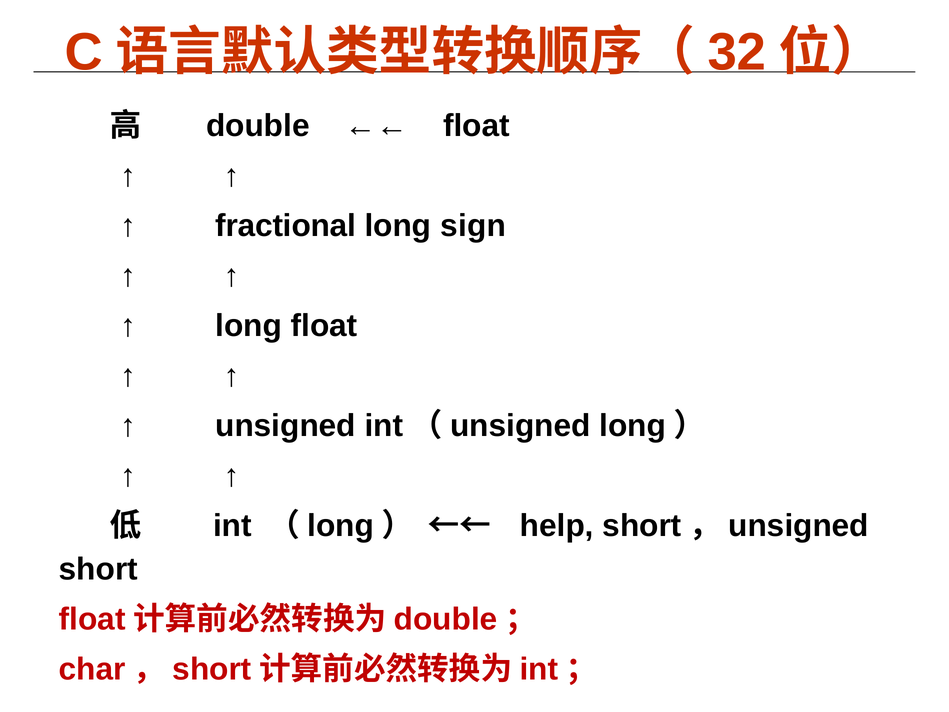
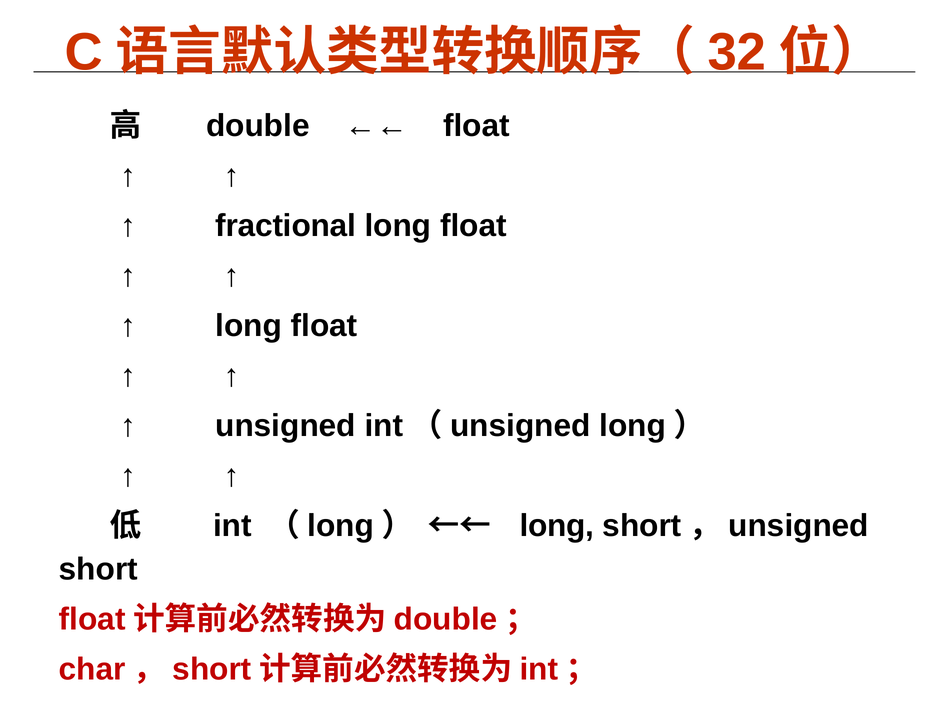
sign at (473, 226): sign -> float
help at (557, 525): help -> long
